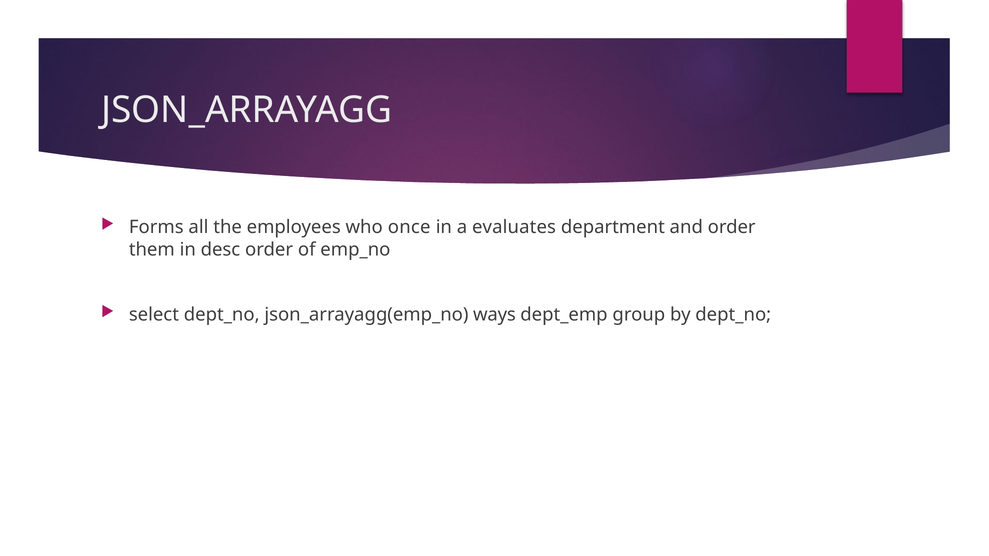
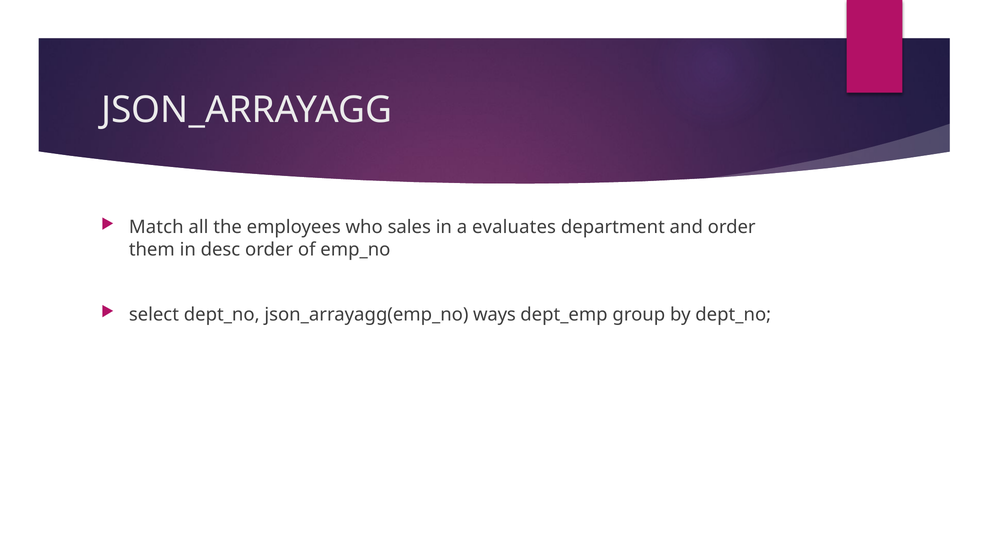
Forms: Forms -> Match
once: once -> sales
